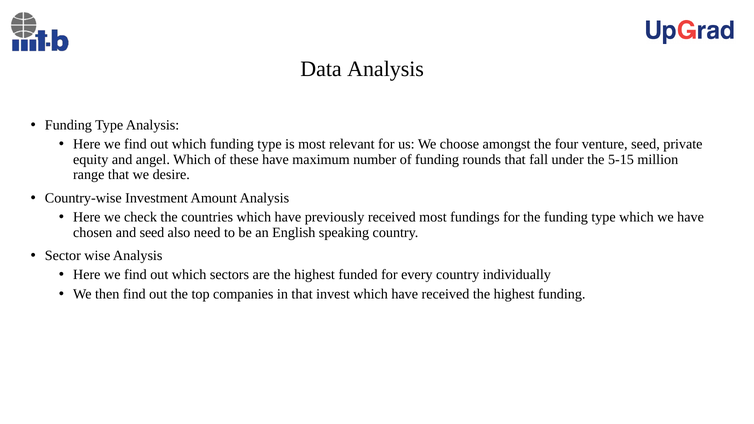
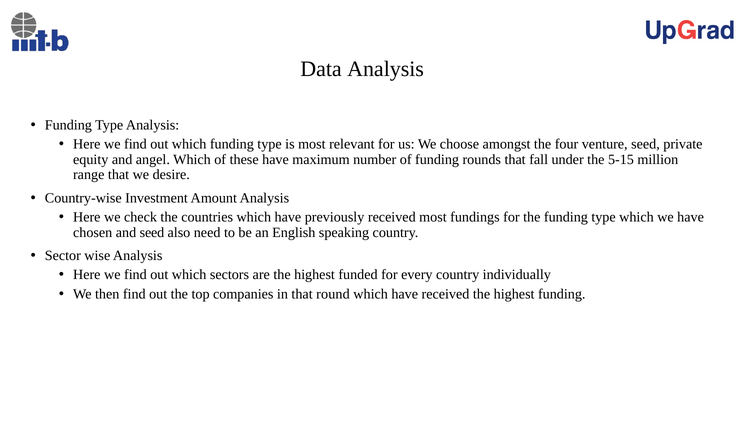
invest: invest -> round
